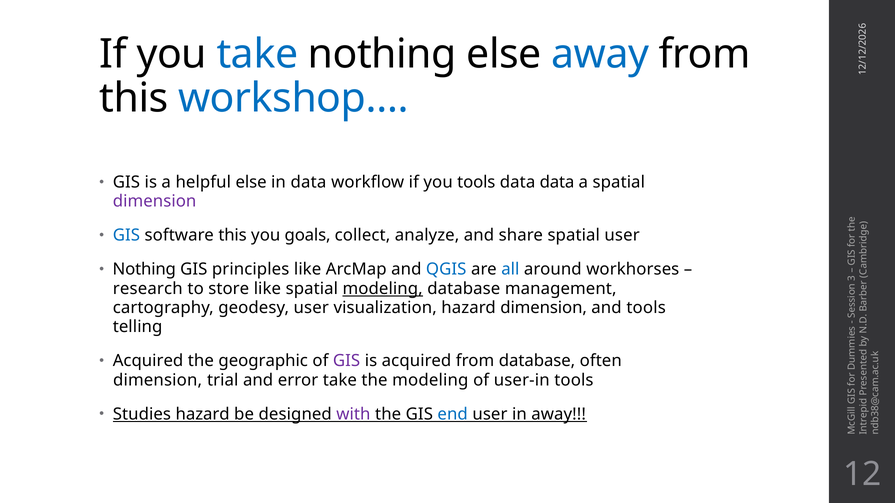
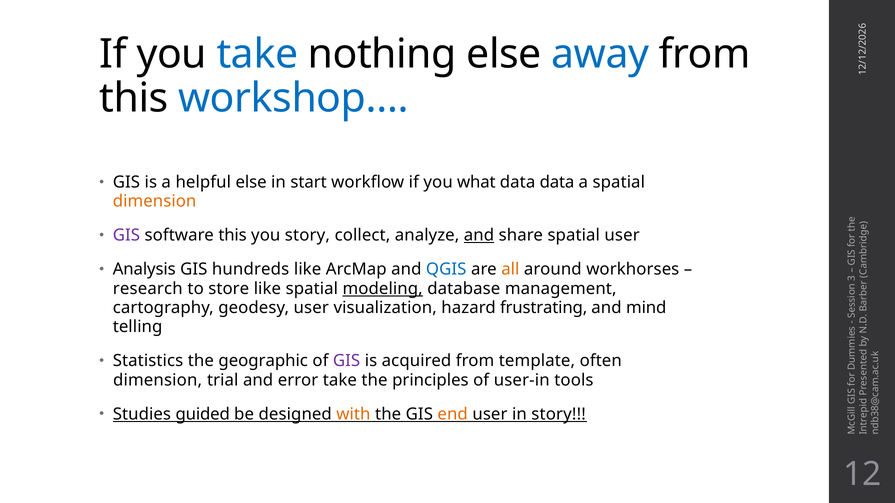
in data: data -> start
you tools: tools -> what
dimension at (155, 202) colour: purple -> orange
GIS at (126, 236) colour: blue -> purple
you goals: goals -> story
and at (479, 236) underline: none -> present
Nothing at (144, 270): Nothing -> Analysis
principles: principles -> hundreds
all colour: blue -> orange
hazard dimension: dimension -> frustrating
and tools: tools -> mind
Acquired at (148, 361): Acquired -> Statistics
from database: database -> template
the modeling: modeling -> principles
Studies hazard: hazard -> guided
with colour: purple -> orange
end colour: blue -> orange
in away: away -> story
